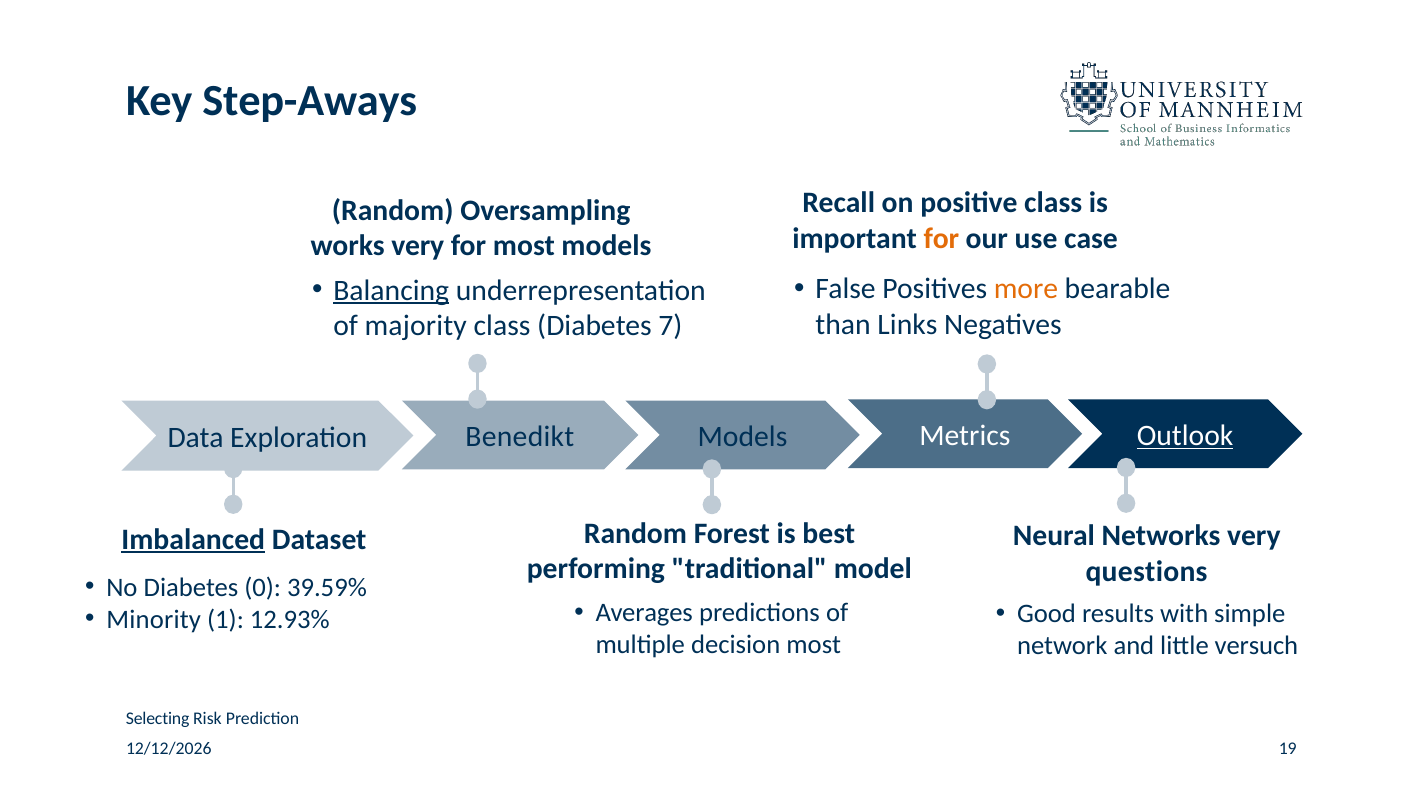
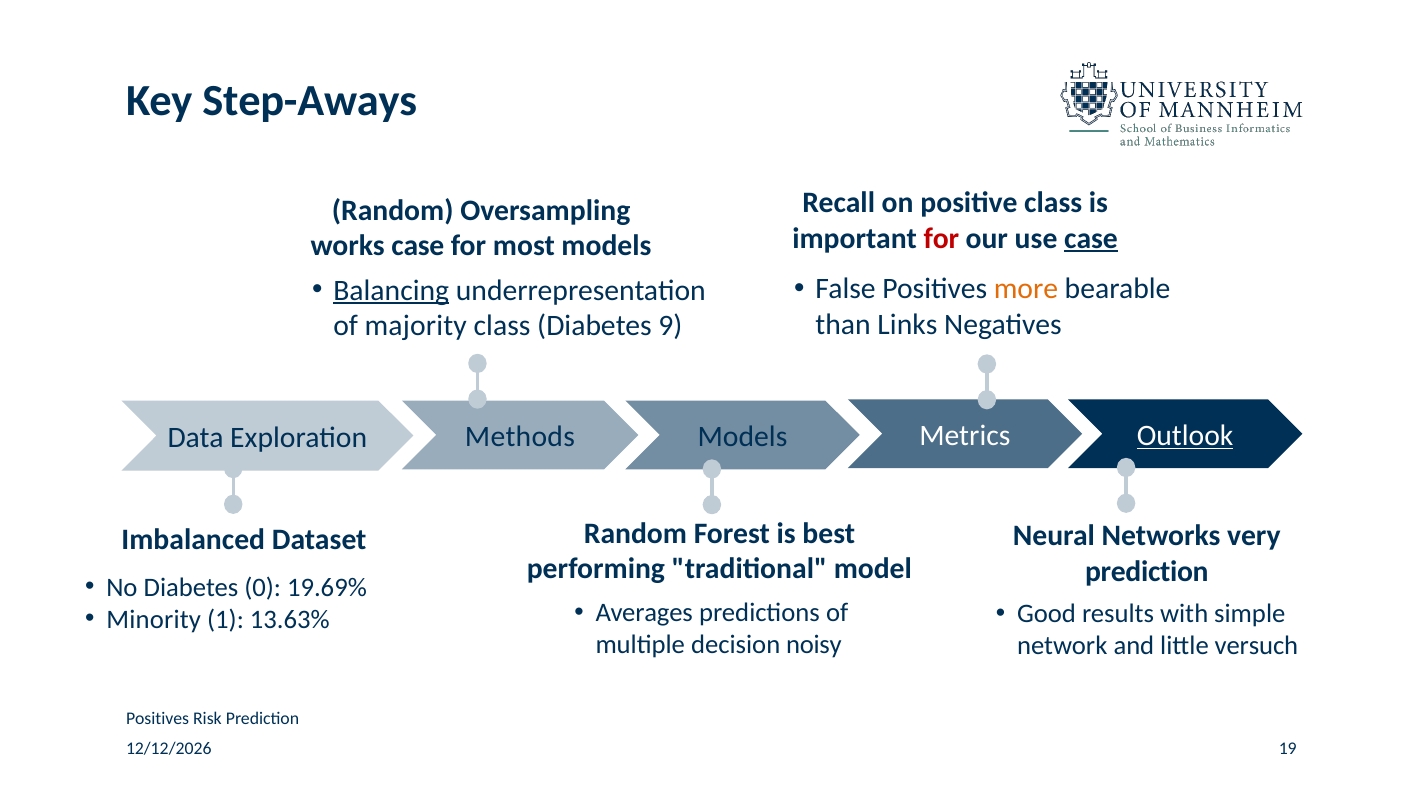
for at (941, 239) colour: orange -> red
case at (1091, 239) underline: none -> present
works very: very -> case
7: 7 -> 9
Benedikt: Benedikt -> Methods
Imbalanced underline: present -> none
questions at (1147, 572): questions -> prediction
39.59%: 39.59% -> 19.69%
12.93%: 12.93% -> 13.63%
decision most: most -> noisy
Selecting at (158, 719): Selecting -> Positives
